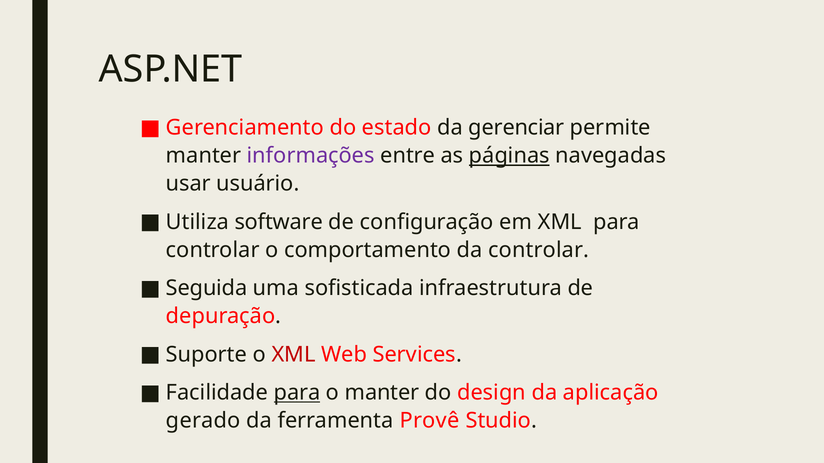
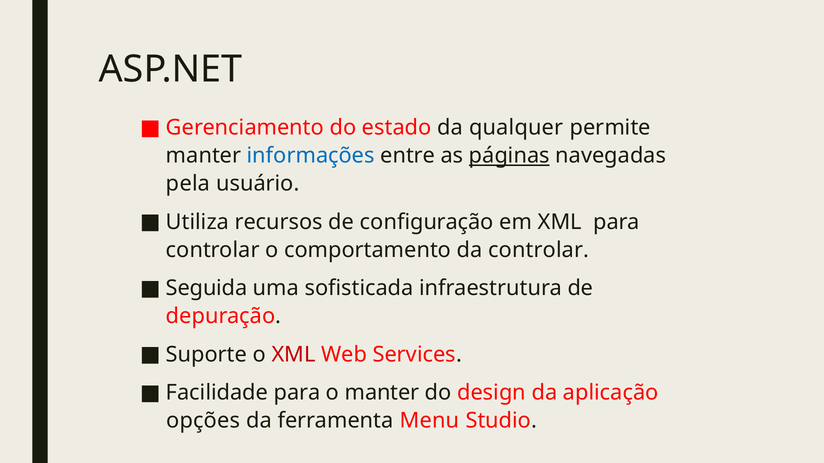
gerenciar: gerenciar -> qualquer
informações colour: purple -> blue
usar: usar -> pela
software: software -> recursos
para at (297, 393) underline: present -> none
gerado: gerado -> opções
Provê: Provê -> Menu
